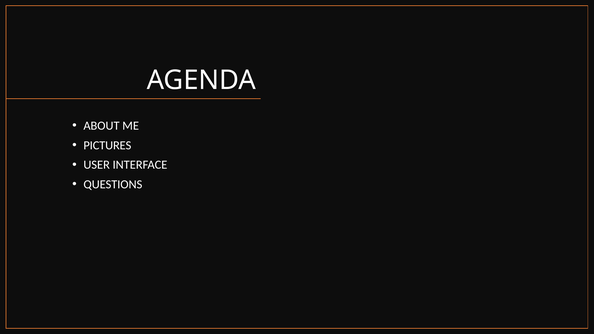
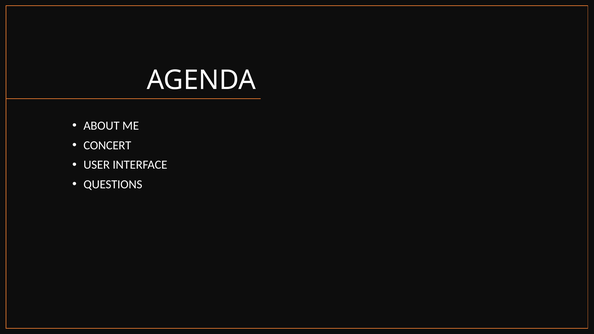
PICTURES: PICTURES -> CONCERT
